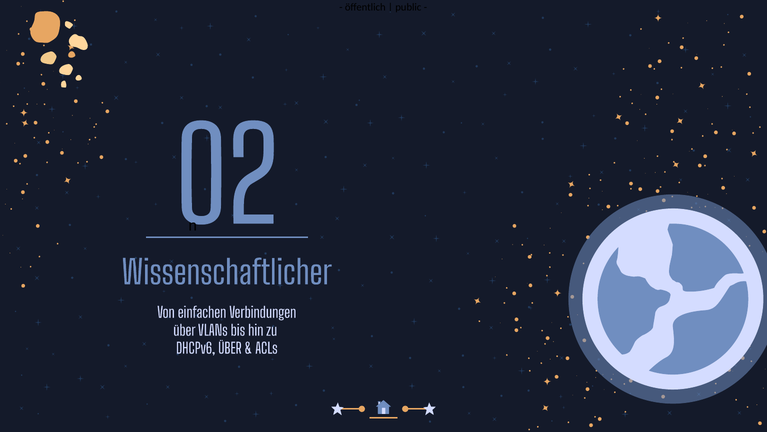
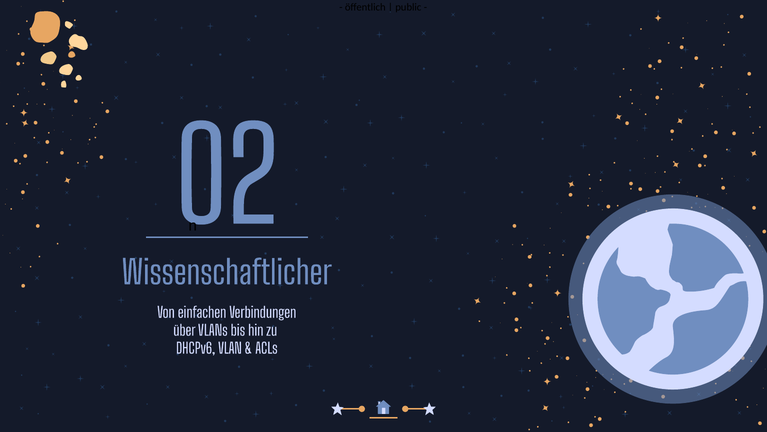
DHCPv6 ÜBER: ÜBER -> VLAN
